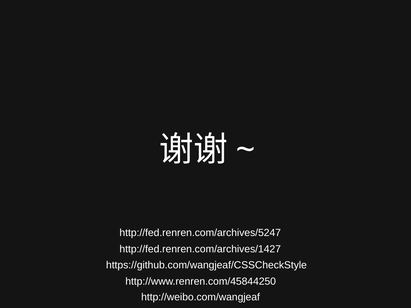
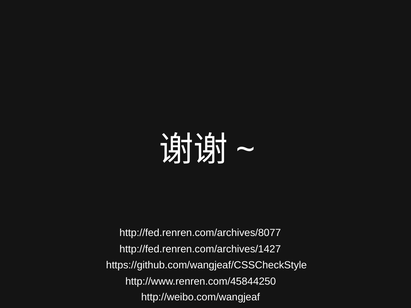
http://fed.renren.com/archives/5247: http://fed.renren.com/archives/5247 -> http://fed.renren.com/archives/8077
